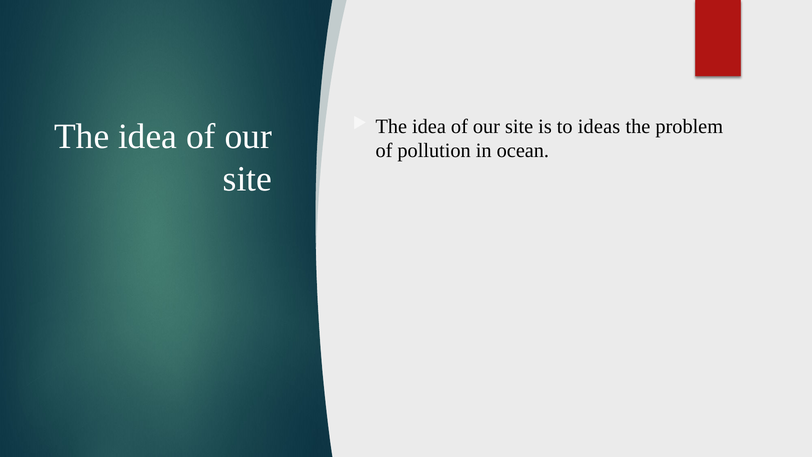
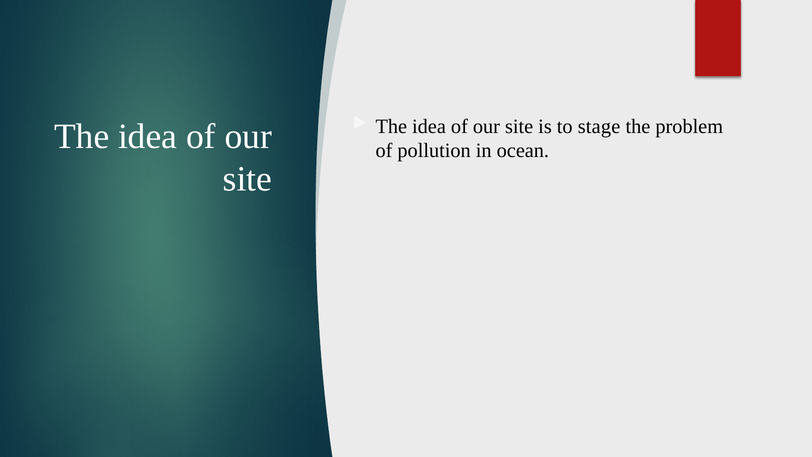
ideas: ideas -> stage
